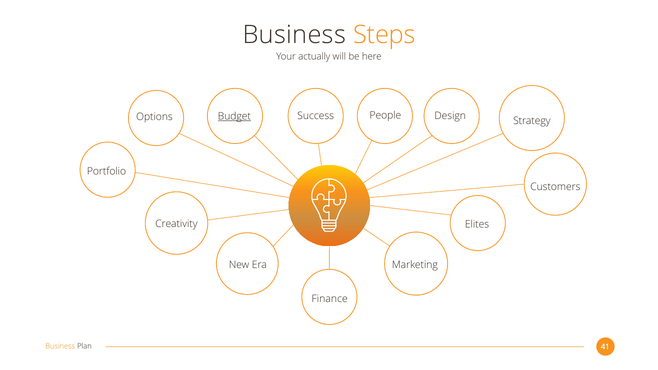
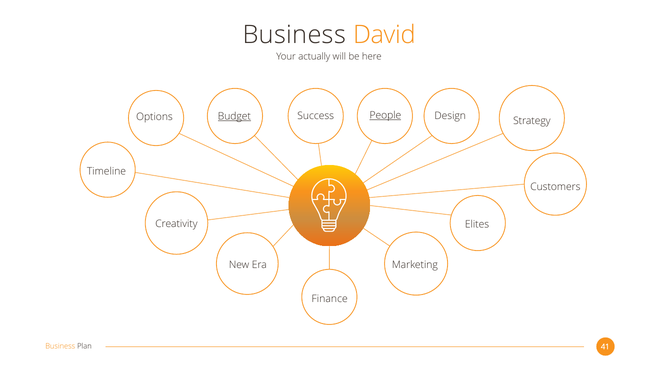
Steps: Steps -> David
People underline: none -> present
Portfolio: Portfolio -> Timeline
